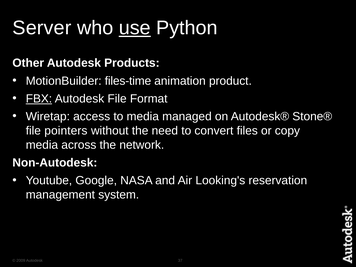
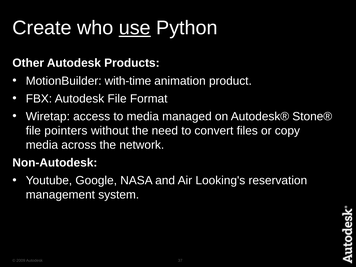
Server: Server -> Create
files-time: files-time -> with-time
FBX underline: present -> none
